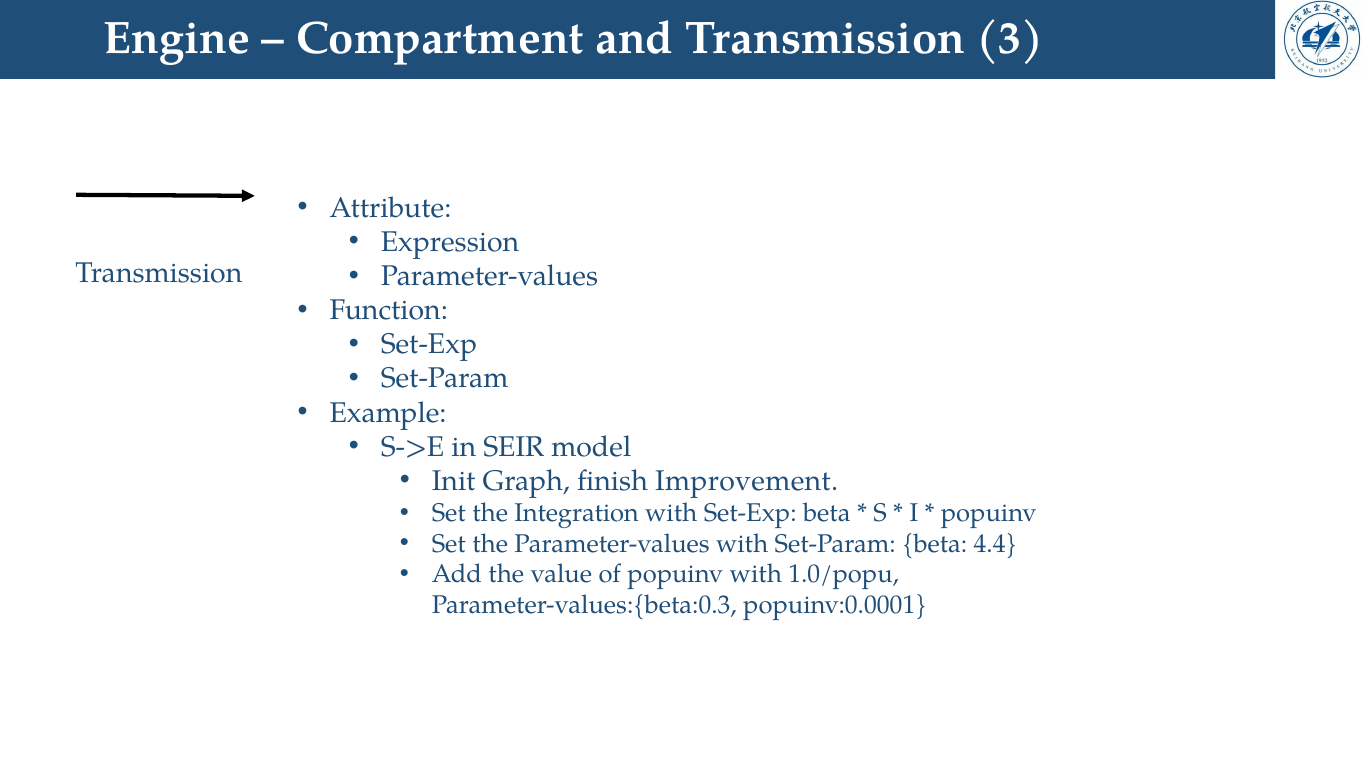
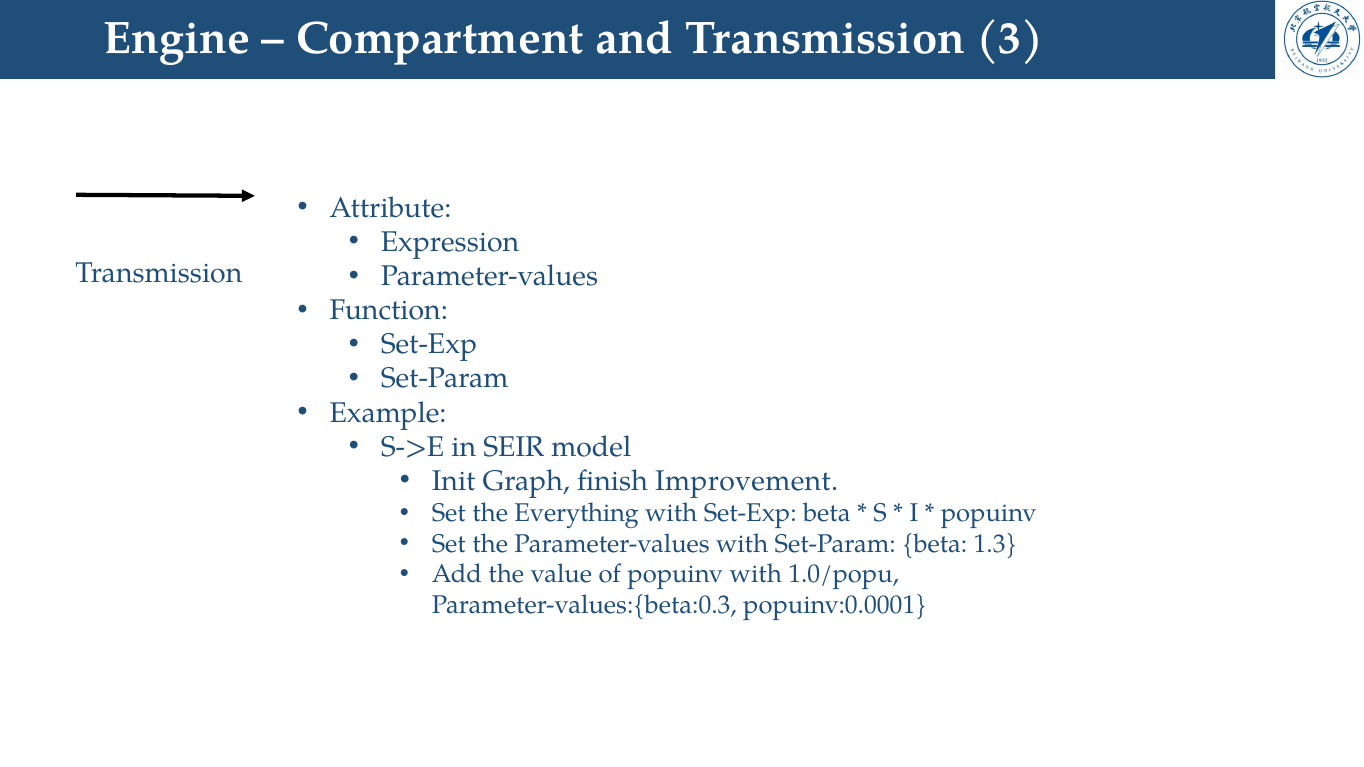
Integration: Integration -> Everything
4.4: 4.4 -> 1.3
